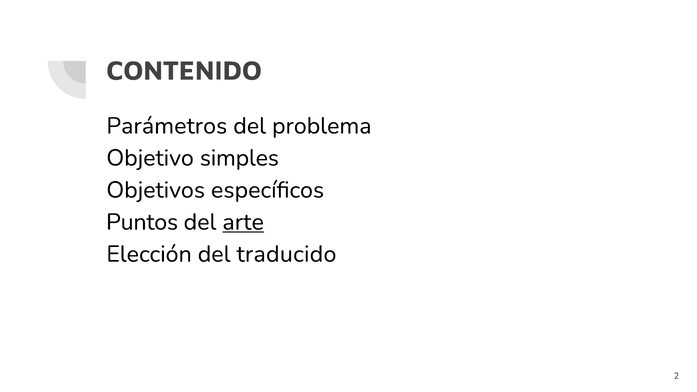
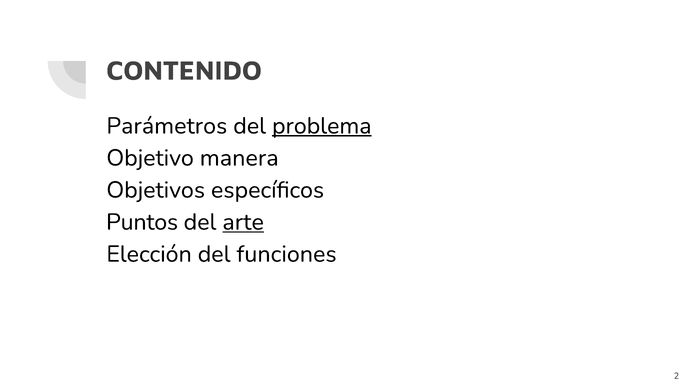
problema underline: none -> present
simples: simples -> manera
traducido: traducido -> funciones
